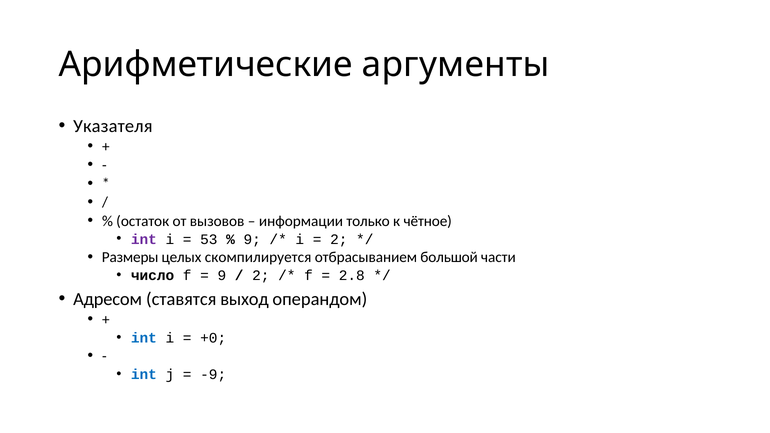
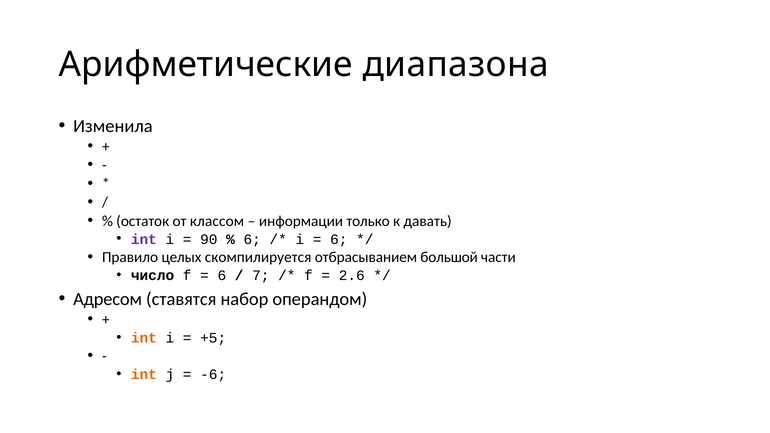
аргументы: аргументы -> диапазона
Указателя: Указателя -> Изменила
вызовов: вызовов -> классом
чётное: чётное -> давать
53: 53 -> 90
9 at (252, 239): 9 -> 6
2 at (339, 239): 2 -> 6
Размеры: Размеры -> Правило
9 at (222, 276): 9 -> 6
2 at (261, 276): 2 -> 7
2.8: 2.8 -> 2.6
выход: выход -> набор
int at (144, 338) colour: blue -> orange
+0: +0 -> +5
int at (144, 374) colour: blue -> orange
-9: -9 -> -6
